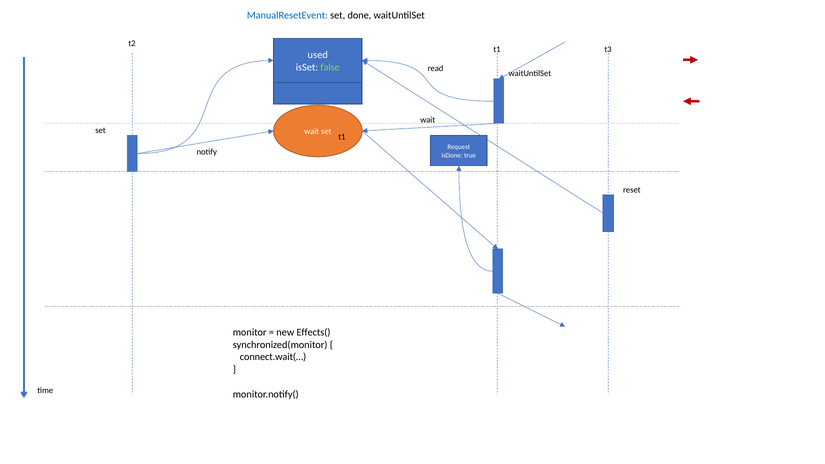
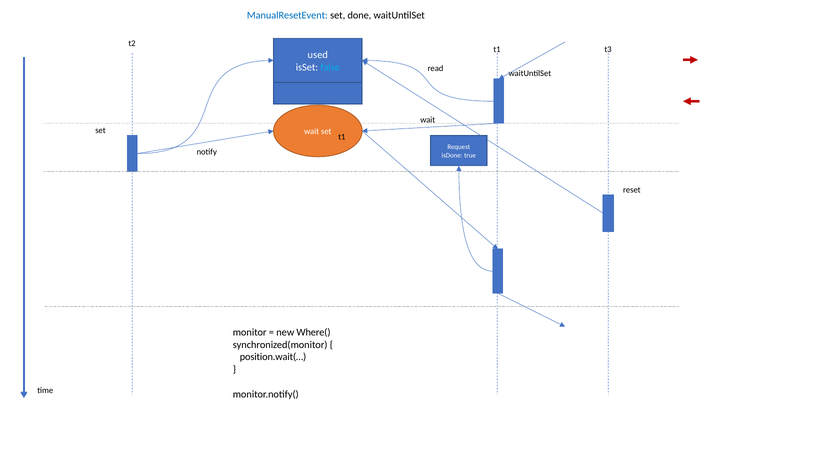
false colour: light green -> light blue
Effects(: Effects( -> Where(
connect.wait(…: connect.wait(… -> position.wait(…
